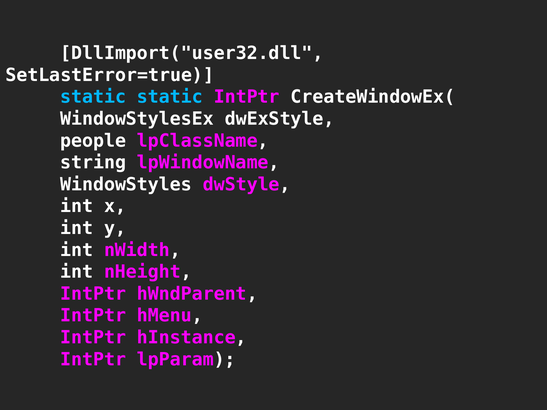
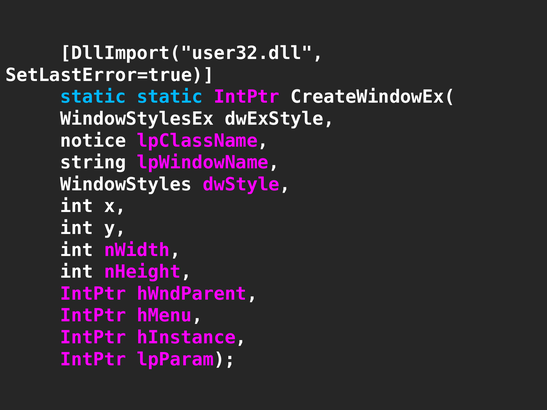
people: people -> notice
